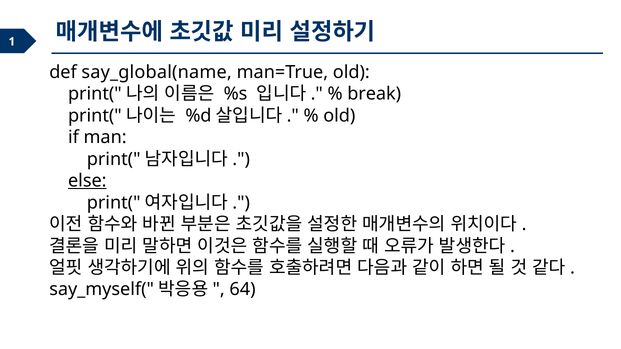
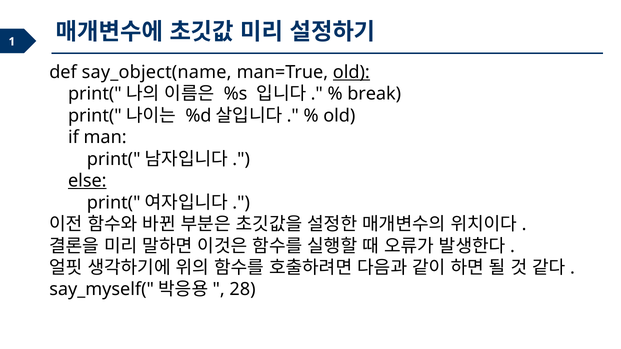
say_global(name: say_global(name -> say_object(name
old at (351, 72) underline: none -> present
64: 64 -> 28
